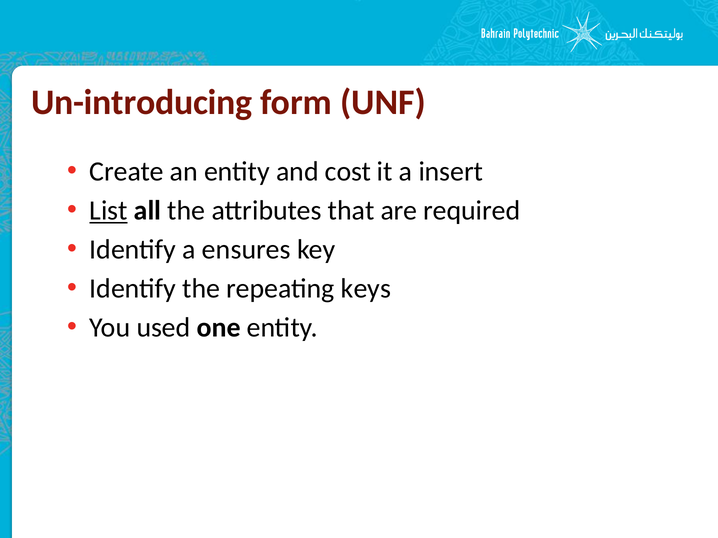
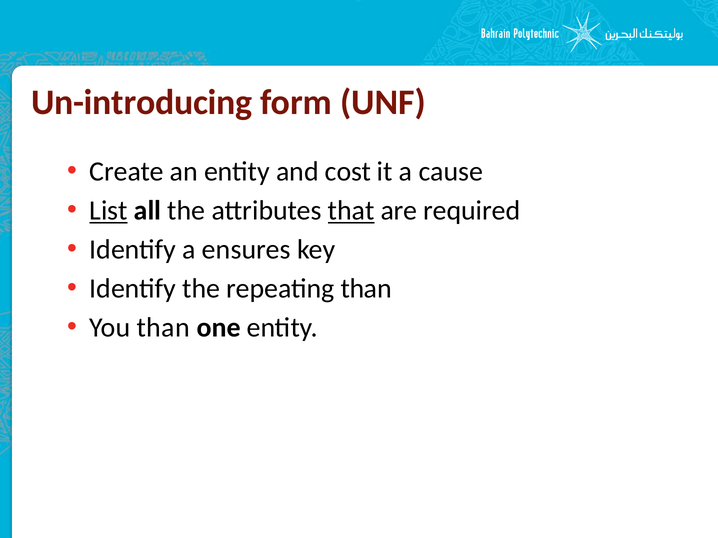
insert: insert -> cause
that underline: none -> present
repeating keys: keys -> than
You used: used -> than
